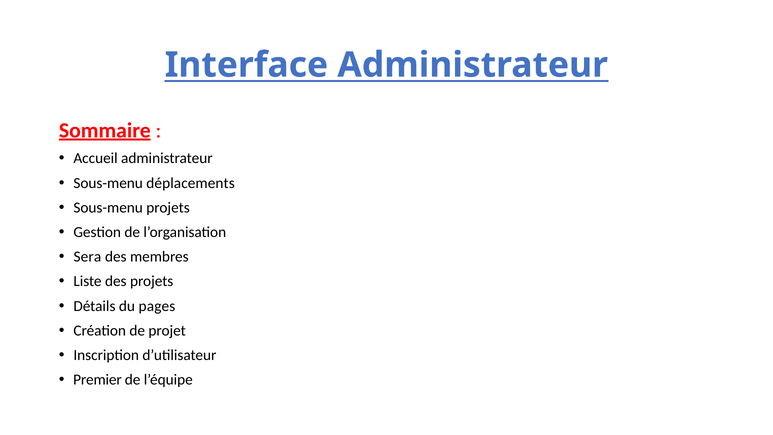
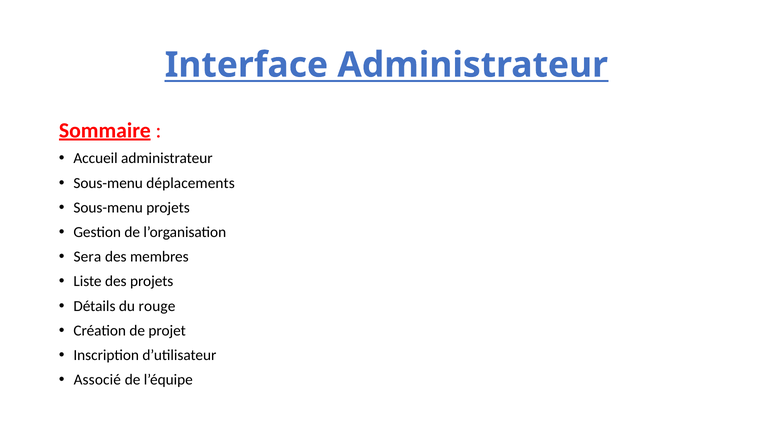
pages: pages -> rouge
Premier: Premier -> Associé
